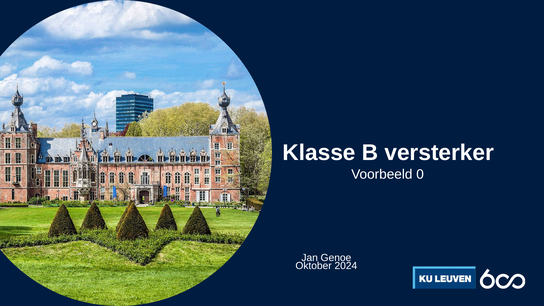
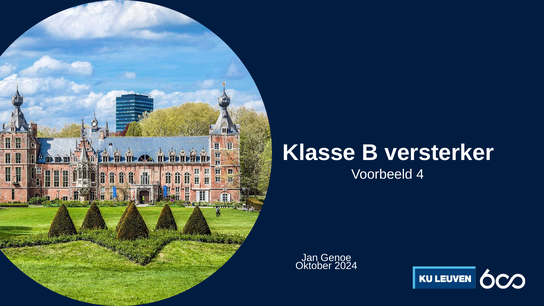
0: 0 -> 4
